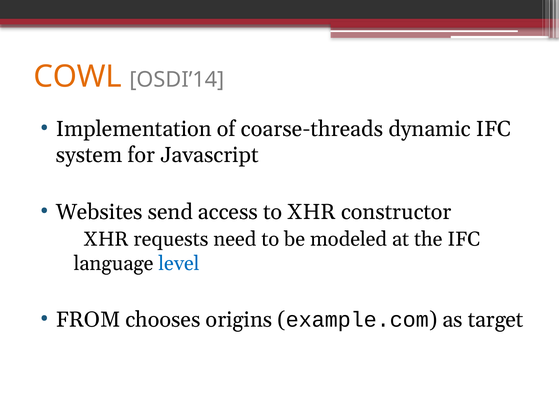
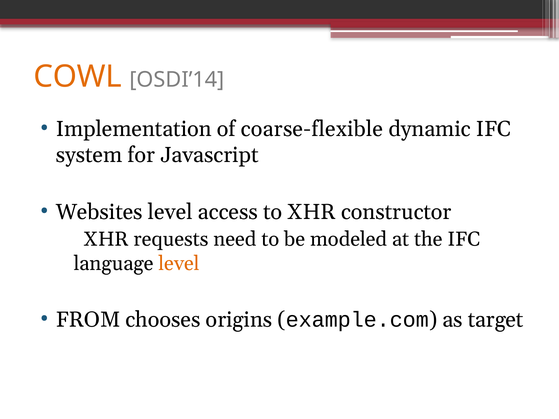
coarse-threads: coarse-threads -> coarse-flexible
Websites send: send -> level
level at (179, 264) colour: blue -> orange
